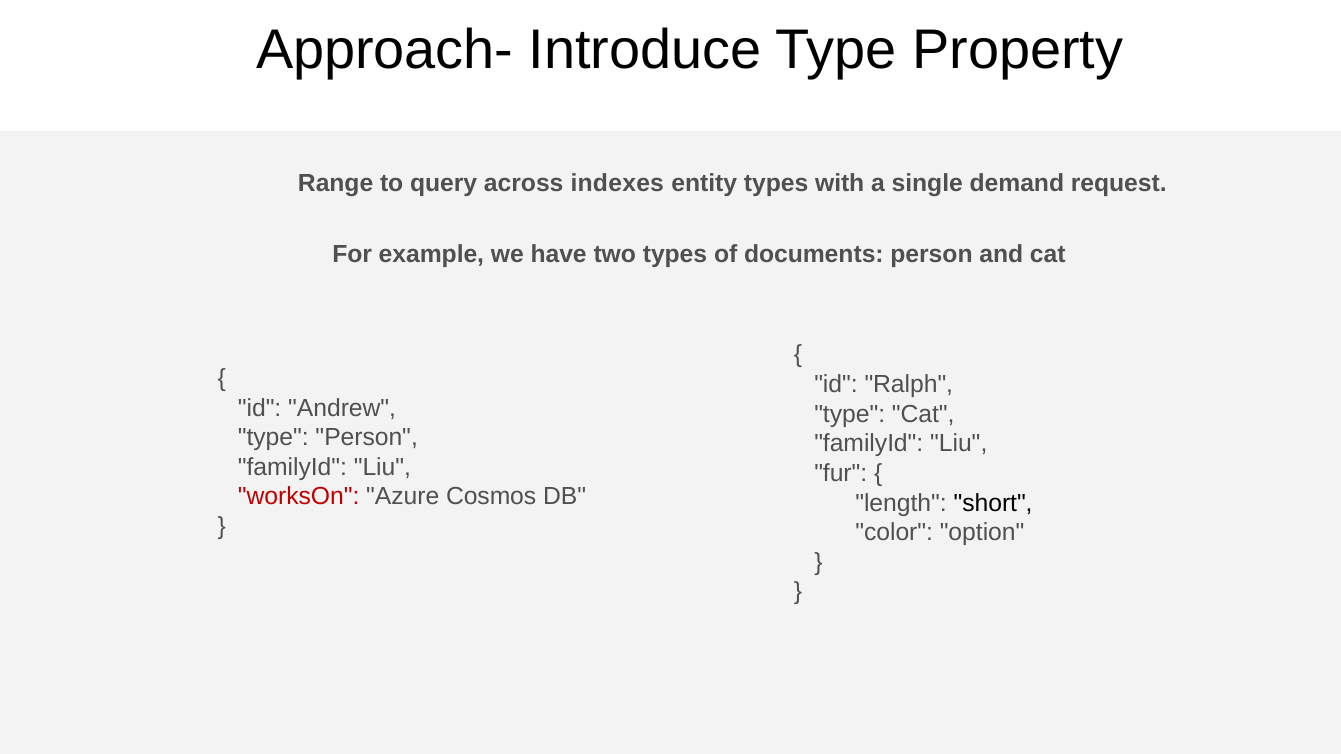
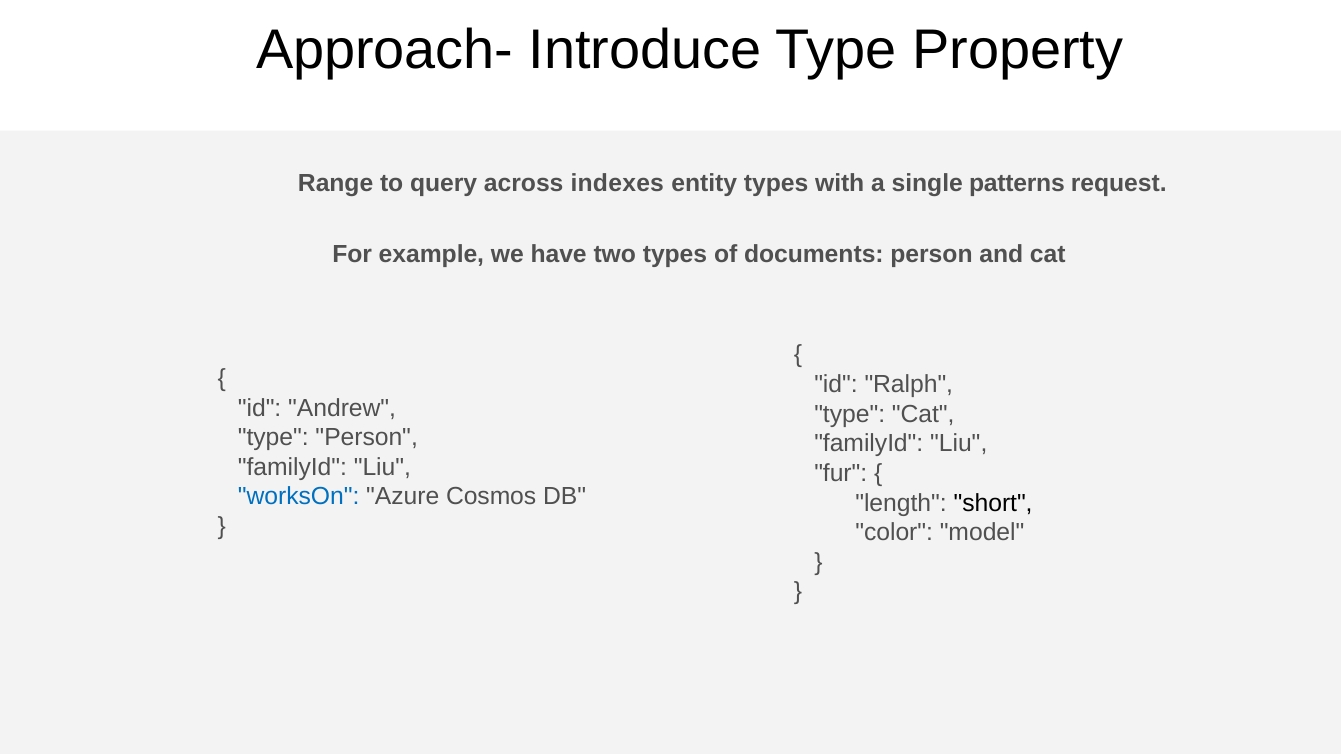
demand: demand -> patterns
worksOn colour: red -> blue
option: option -> model
